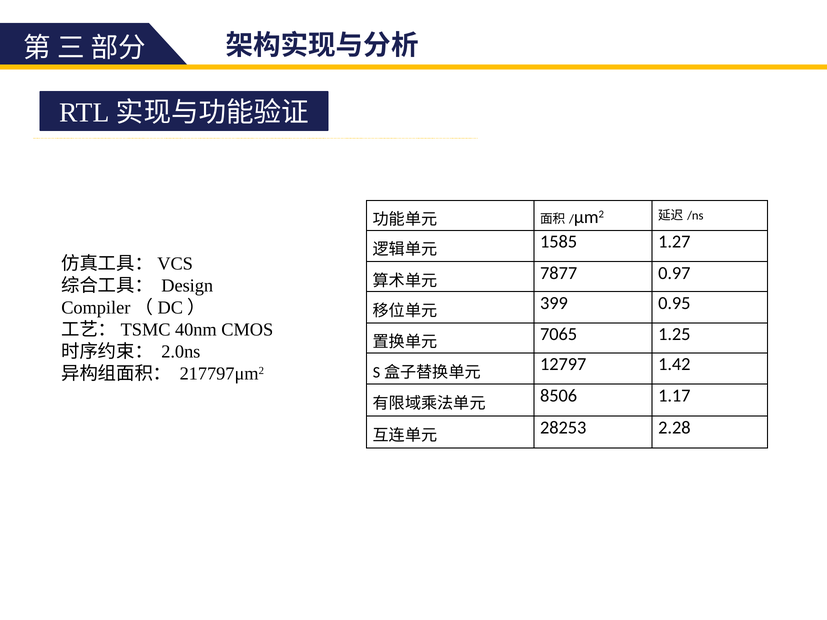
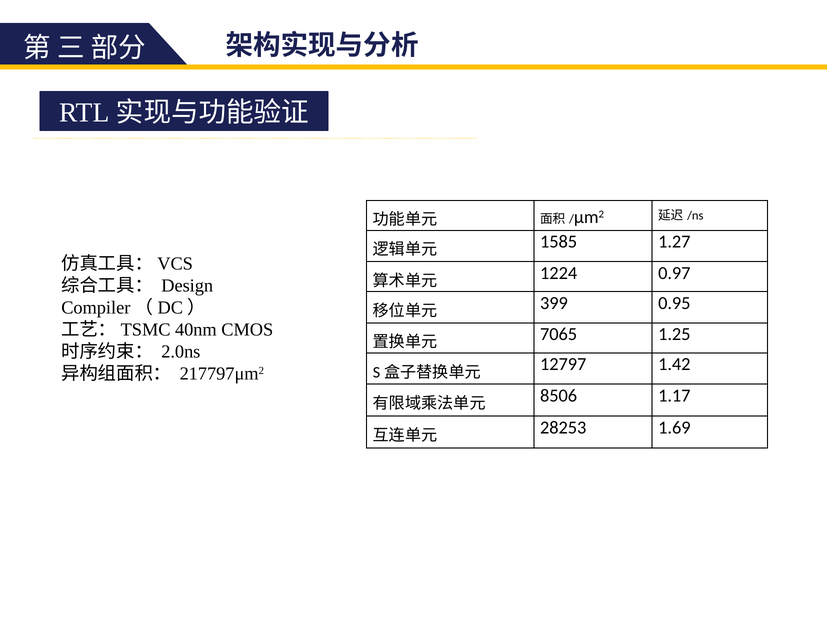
7877: 7877 -> 1224
2.28: 2.28 -> 1.69
